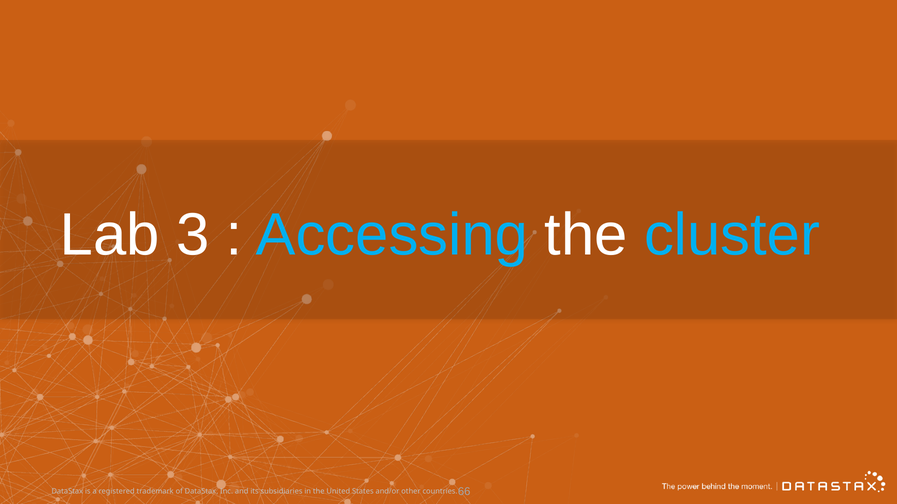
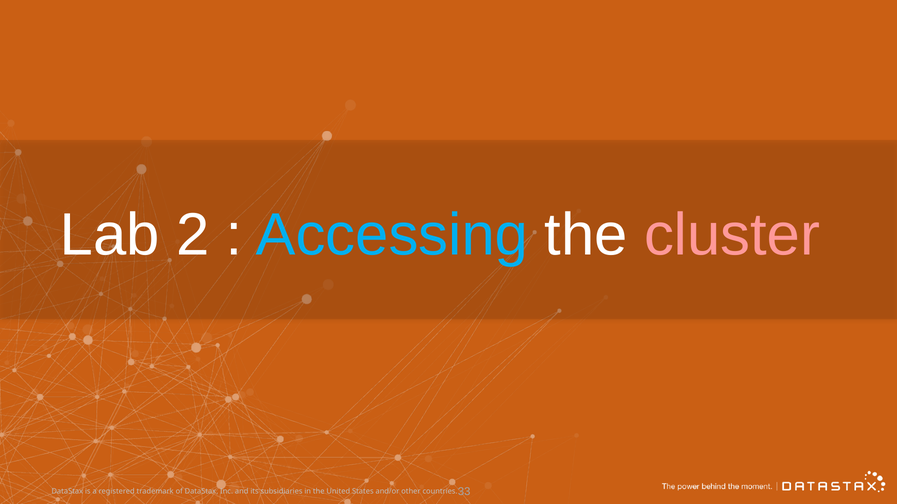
3: 3 -> 2
cluster colour: light blue -> pink
66: 66 -> 33
